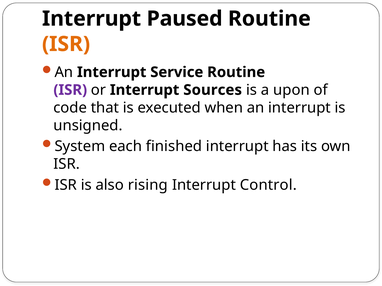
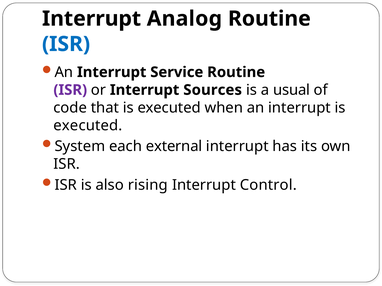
Paused: Paused -> Analog
ISR at (66, 44) colour: orange -> blue
upon: upon -> usual
unsigned at (88, 126): unsigned -> executed
finished: finished -> external
